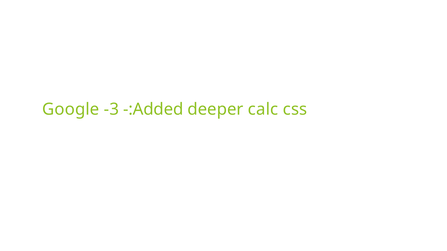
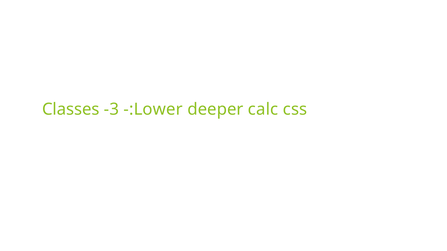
Google: Google -> Classes
-:Added: -:Added -> -:Lower
